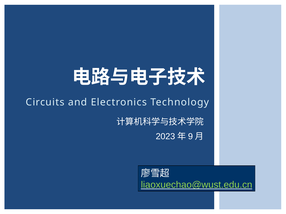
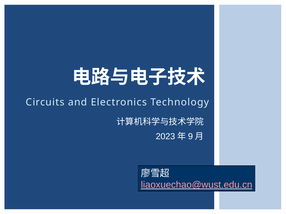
liaoxuechao@wust.edu.cn colour: light green -> pink
